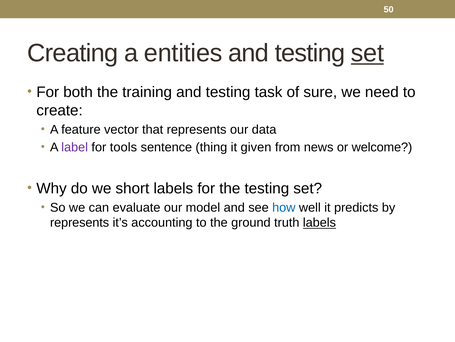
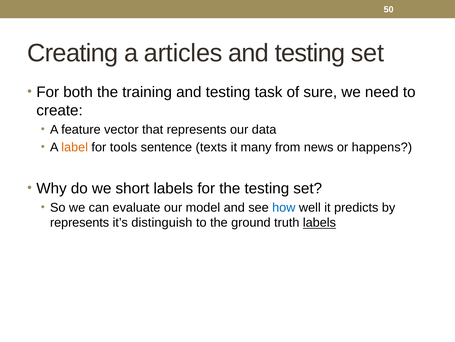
entities: entities -> articles
set at (367, 53) underline: present -> none
label colour: purple -> orange
thing: thing -> texts
given: given -> many
welcome: welcome -> happens
accounting: accounting -> distinguish
